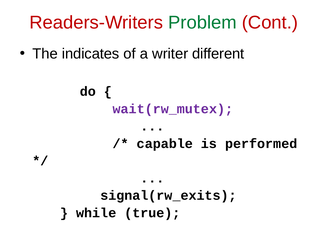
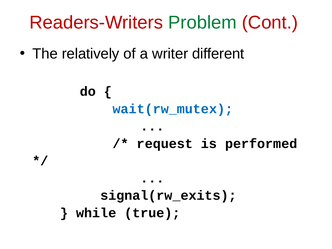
indicates: indicates -> relatively
wait(rw_mutex colour: purple -> blue
capable: capable -> request
